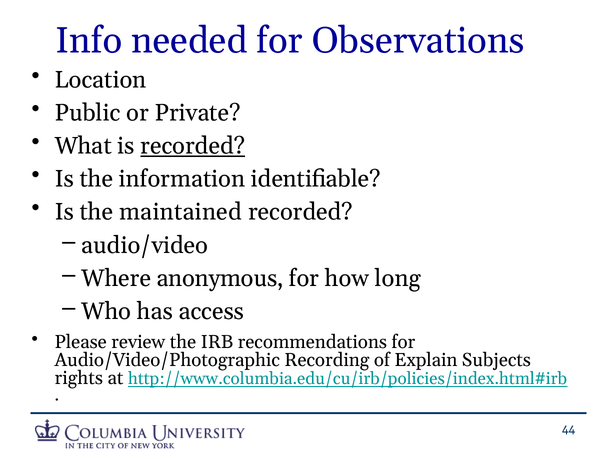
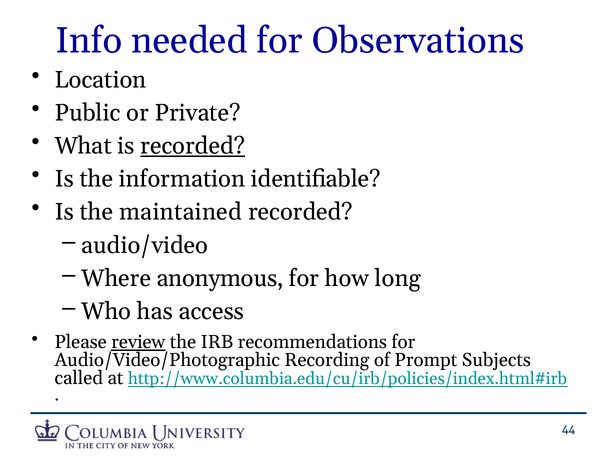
review underline: none -> present
Explain: Explain -> Prompt
rights: rights -> called
